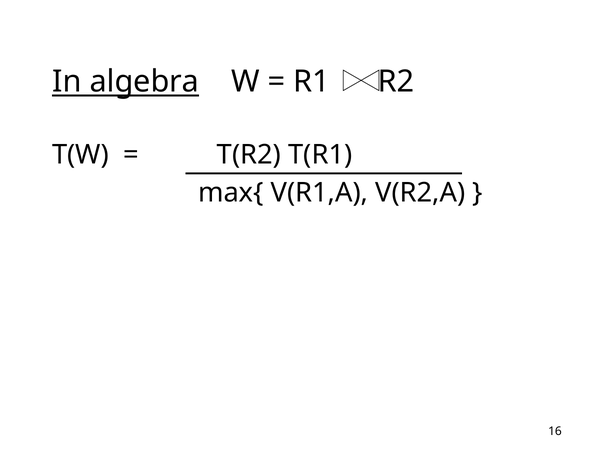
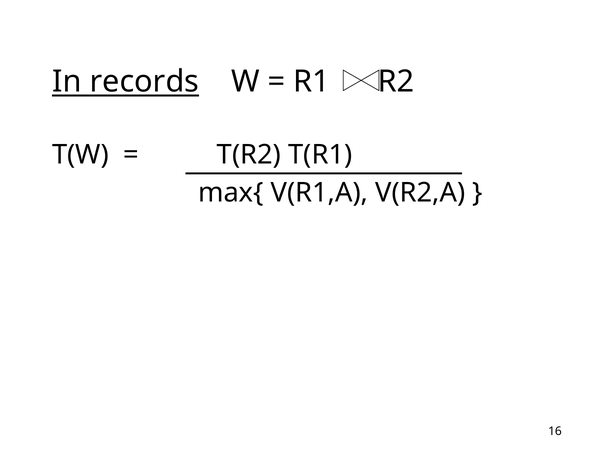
algebra: algebra -> records
